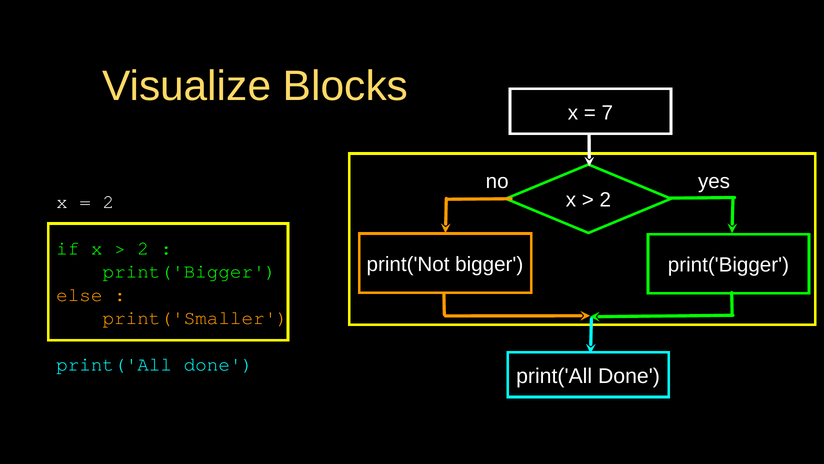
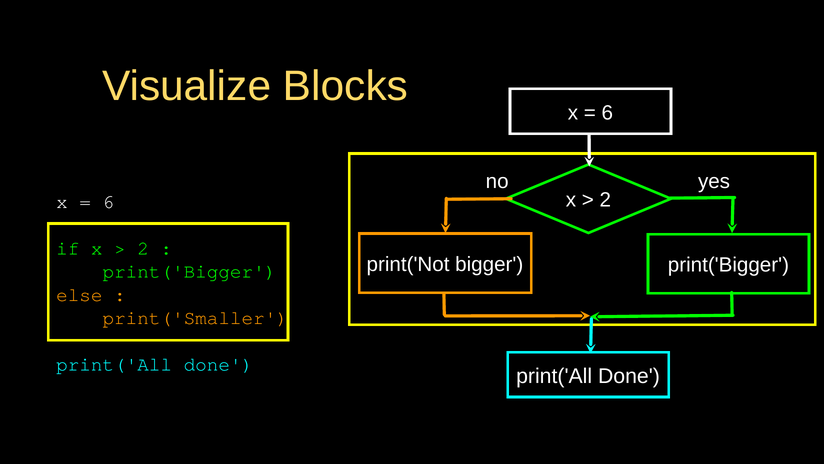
7 at (607, 113): 7 -> 6
2 at (108, 202): 2 -> 6
